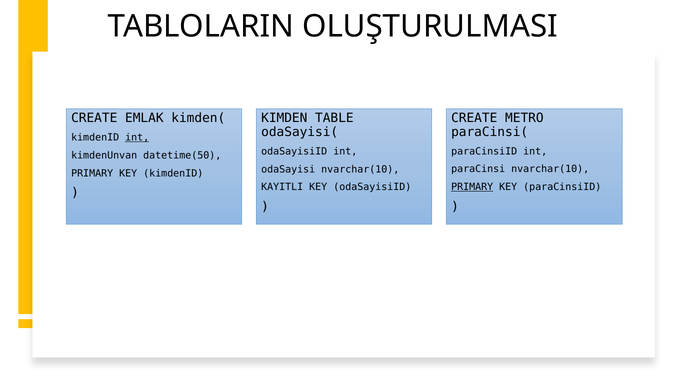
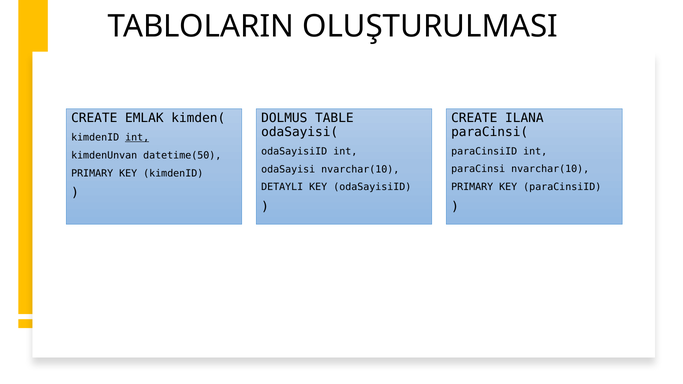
KIMDEN: KIMDEN -> DOLMUS
METRO: METRO -> ILANA
PRIMARY at (472, 187) underline: present -> none
KAYITLI: KAYITLI -> DETAYLI
